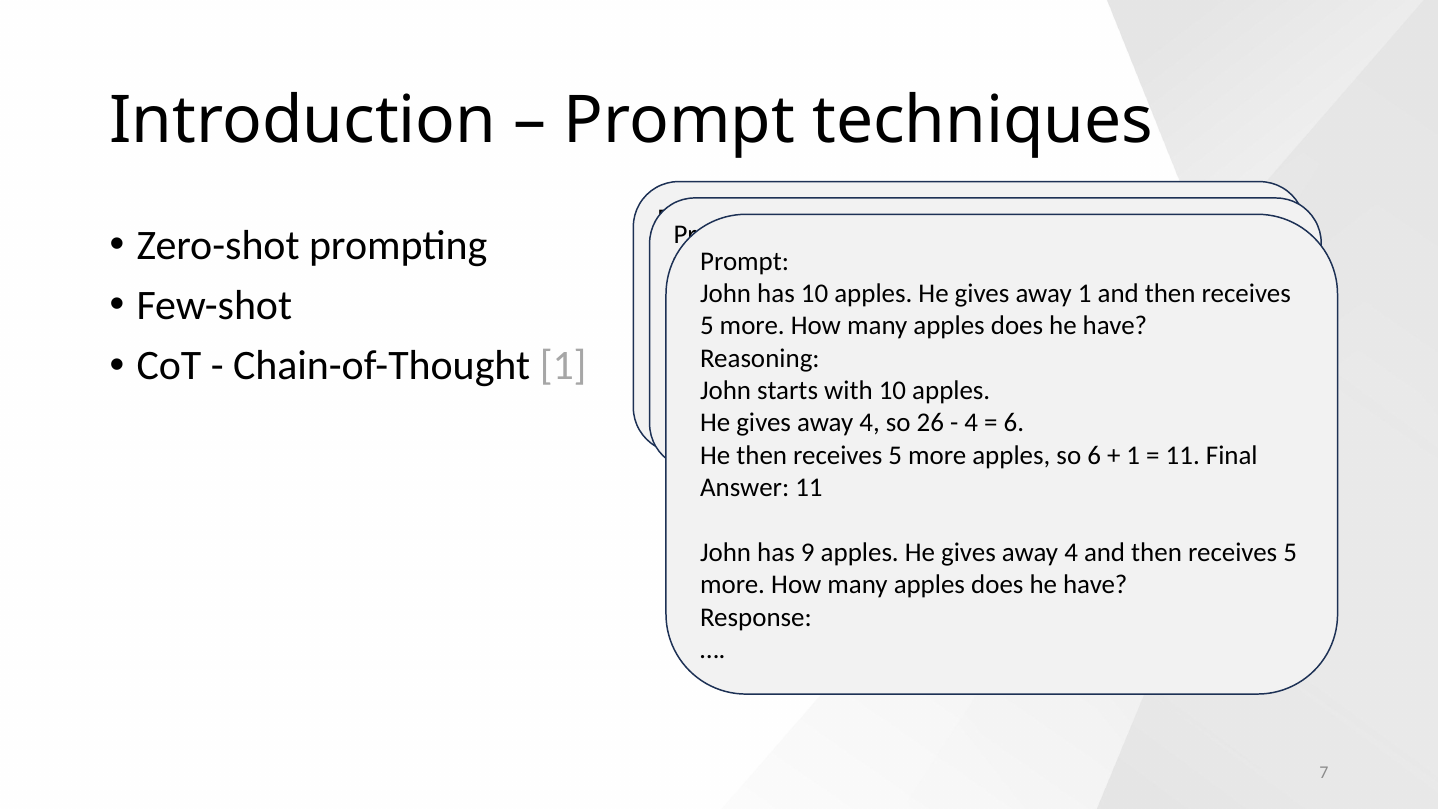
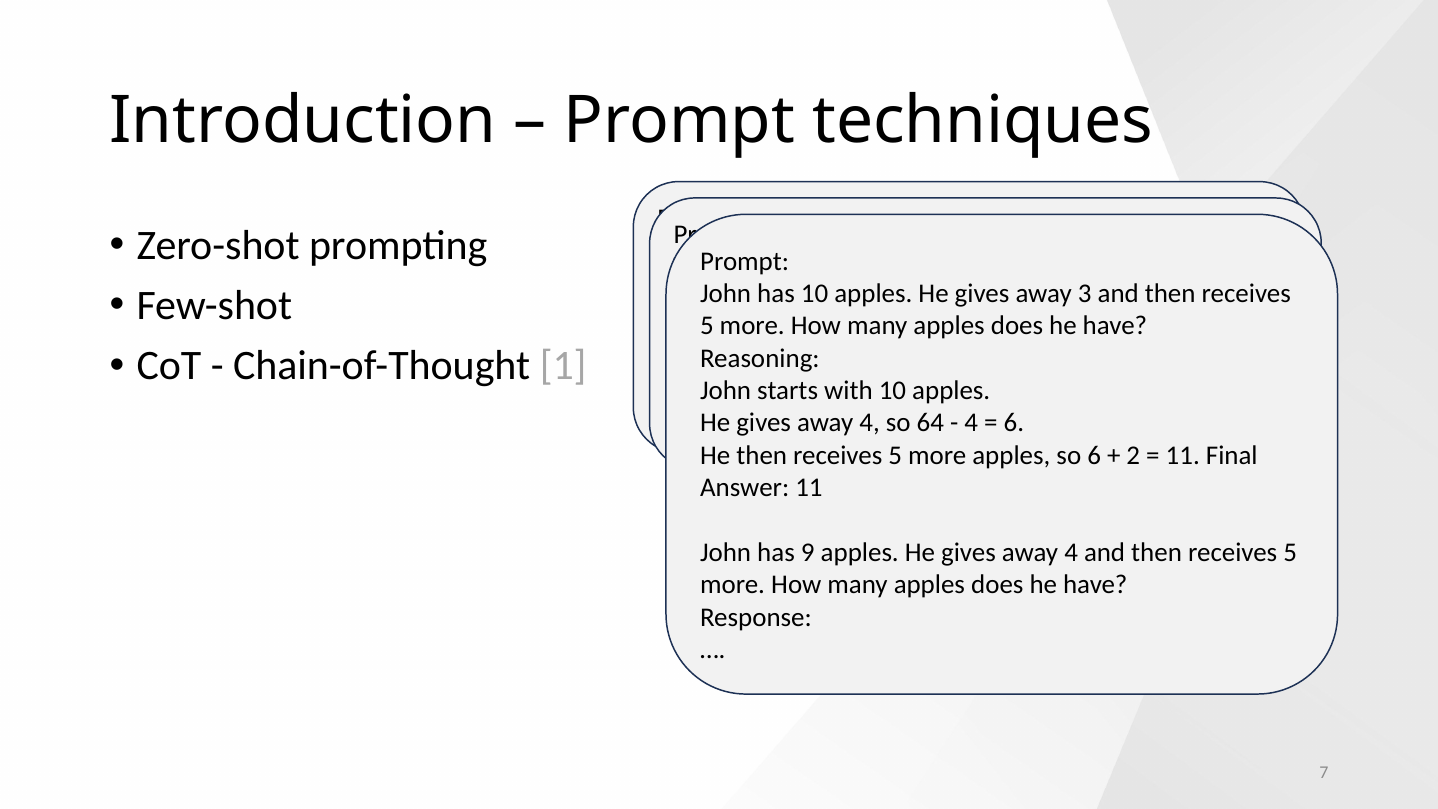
away 1: 1 -> 3
26: 26 -> 64
1 at (1133, 455): 1 -> 2
